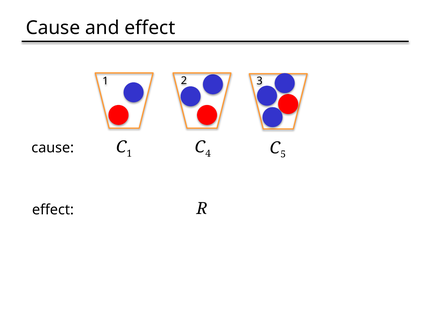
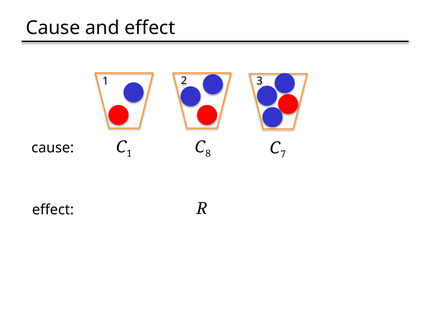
4: 4 -> 8
5: 5 -> 7
